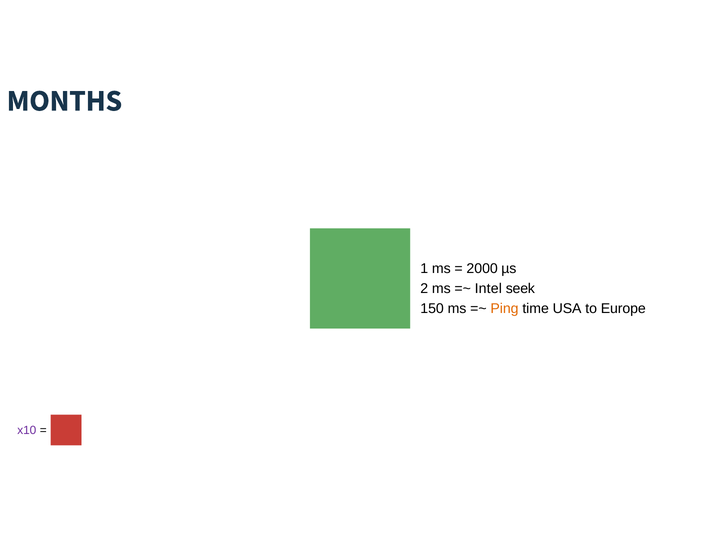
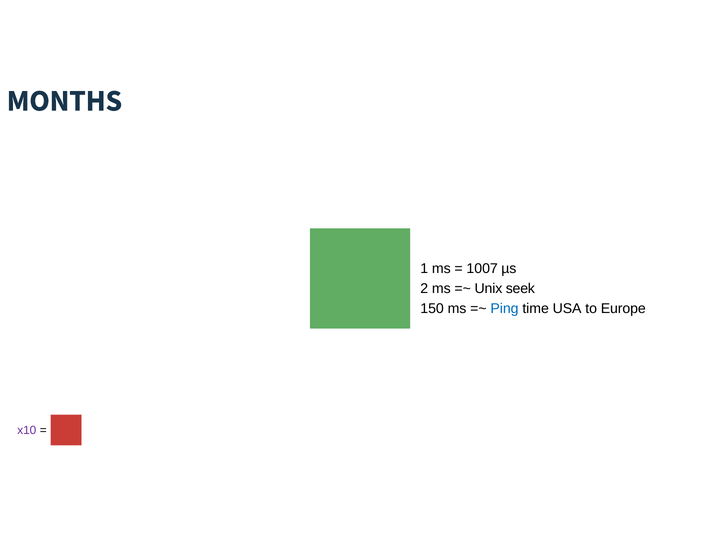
2000: 2000 -> 1007
Intel: Intel -> Unix
Ping colour: orange -> blue
